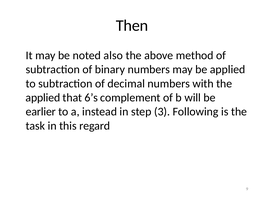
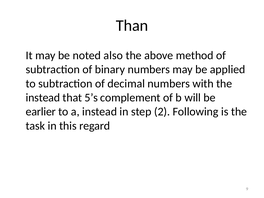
Then: Then -> Than
applied at (43, 98): applied -> instead
6’s: 6’s -> 5’s
3: 3 -> 2
